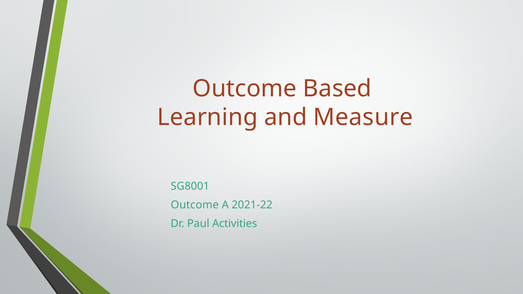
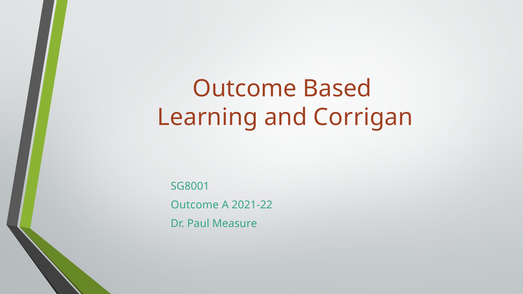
Measure: Measure -> Corrigan
Activities: Activities -> Measure
